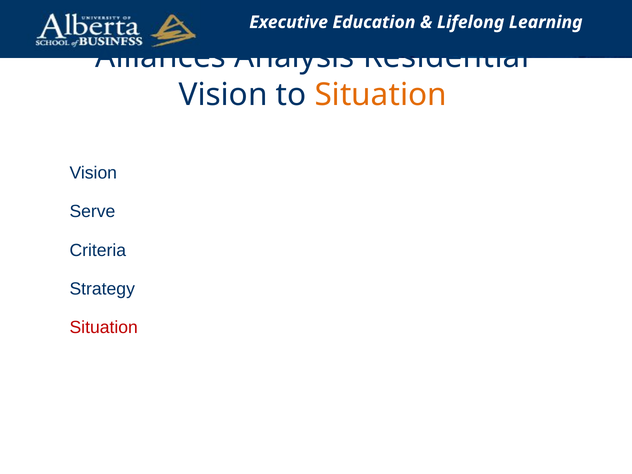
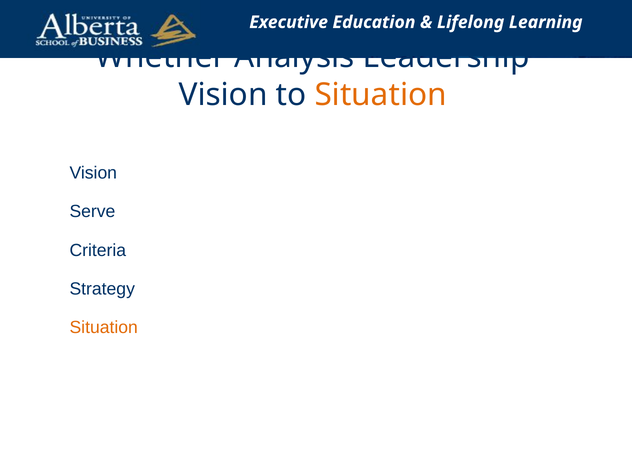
Alliances: Alliances -> Whether
Residential: Residential -> Leadership
Situation at (104, 327) colour: red -> orange
